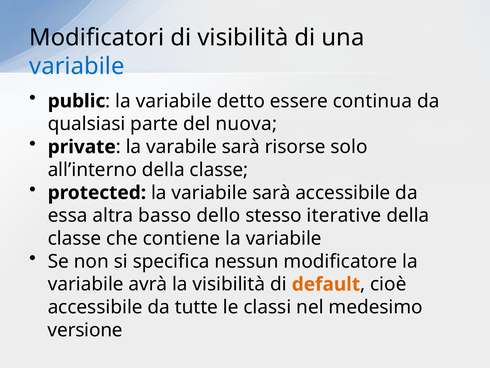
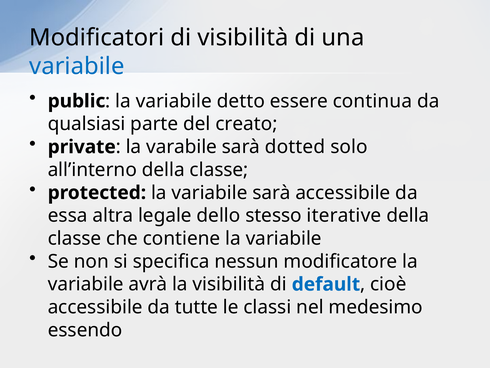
nuova: nuova -> creato
risorse: risorse -> dotted
basso: basso -> legale
default colour: orange -> blue
versione: versione -> essendo
